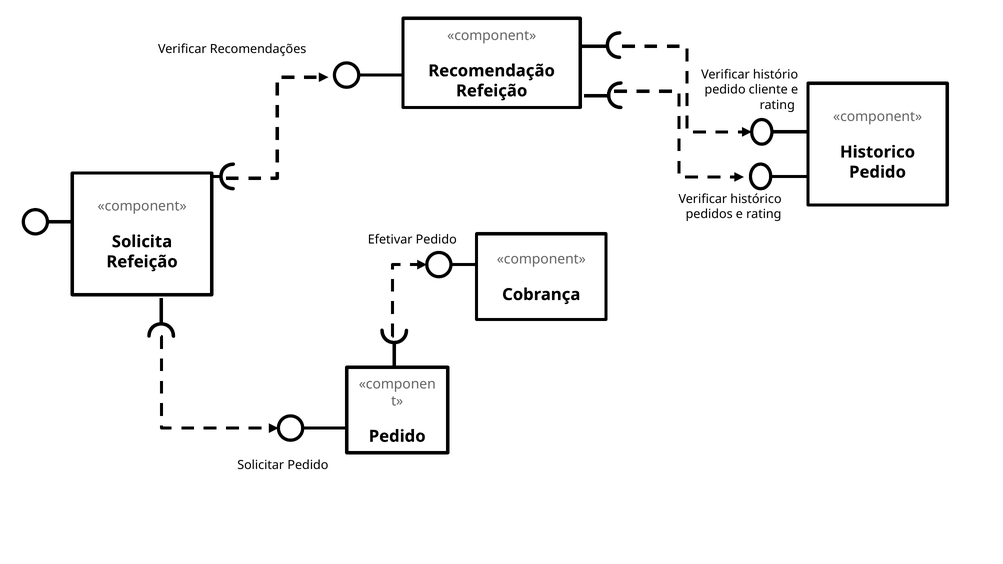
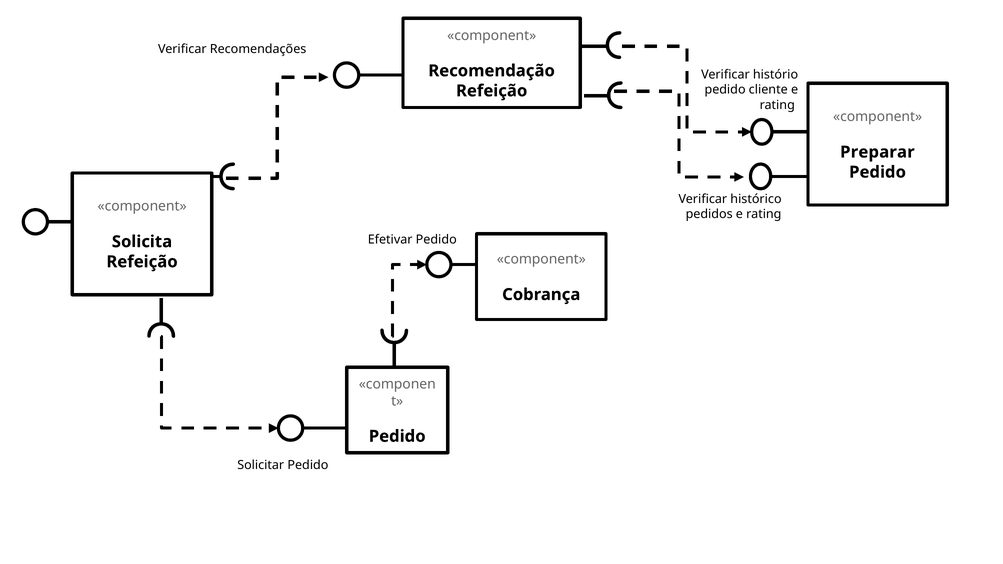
Historico: Historico -> Preparar
